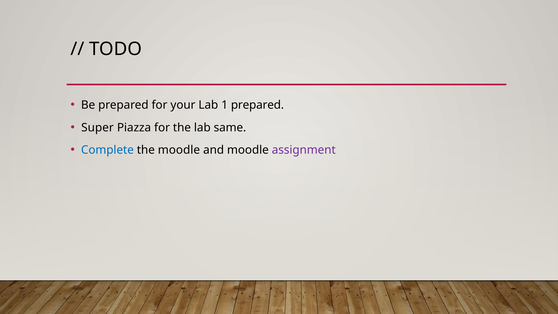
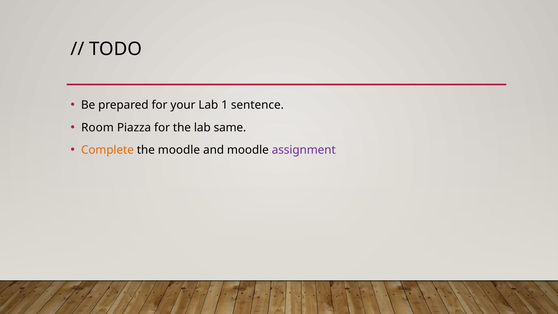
1 prepared: prepared -> sentence
Super: Super -> Room
Complete colour: blue -> orange
